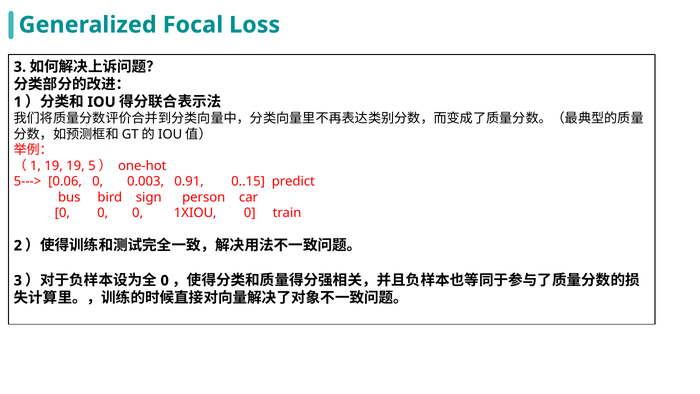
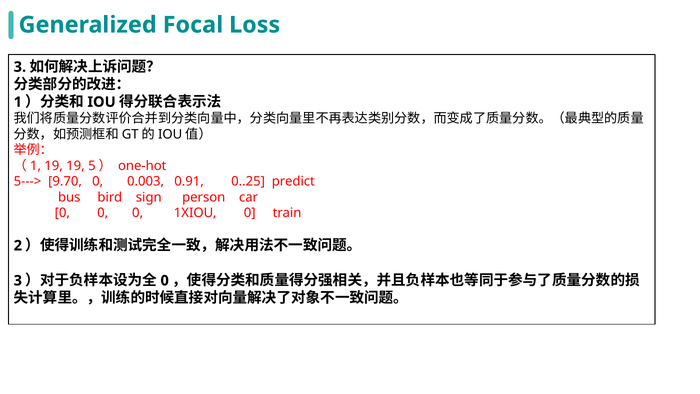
0.06: 0.06 -> 9.70
0..15: 0..15 -> 0..25
